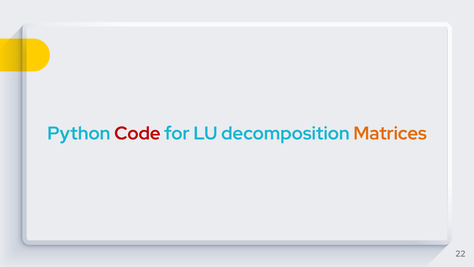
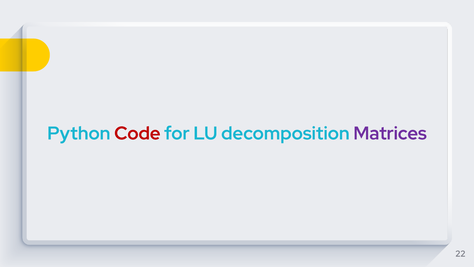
Matrices colour: orange -> purple
